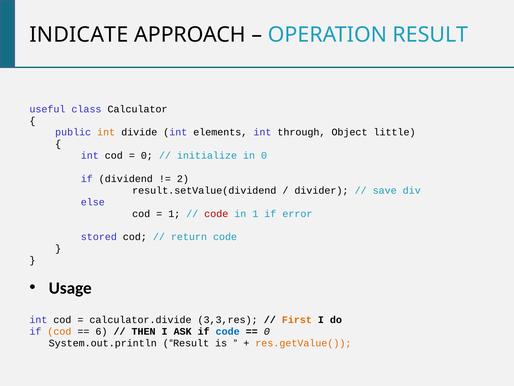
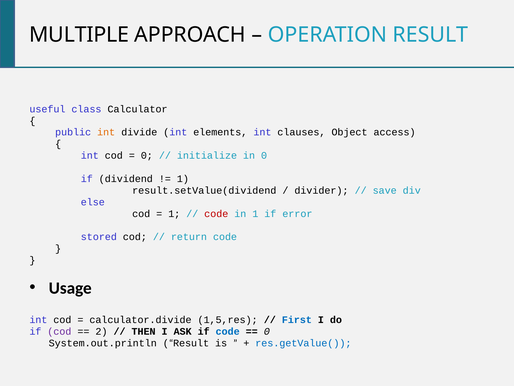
INDICATE: INDICATE -> MULTIPLE
through: through -> clauses
little: little -> access
2 at (183, 179): 2 -> 1
3,3,res: 3,3,res -> 1,5,res
First colour: orange -> blue
cod at (59, 331) colour: orange -> purple
6: 6 -> 2
res.getValue( colour: orange -> blue
